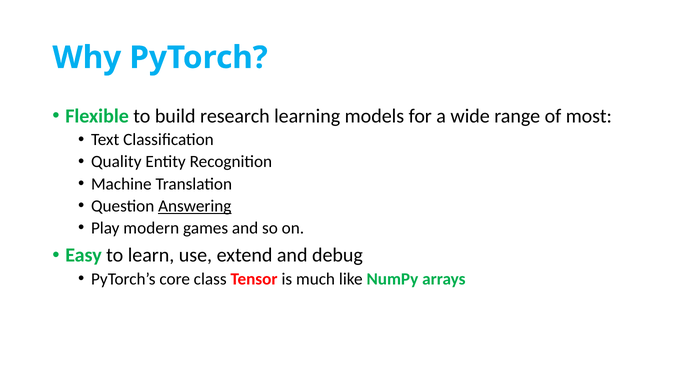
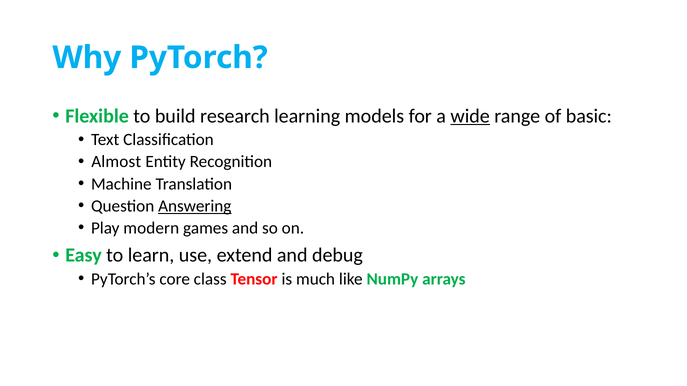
wide underline: none -> present
most: most -> basic
Quality: Quality -> Almost
